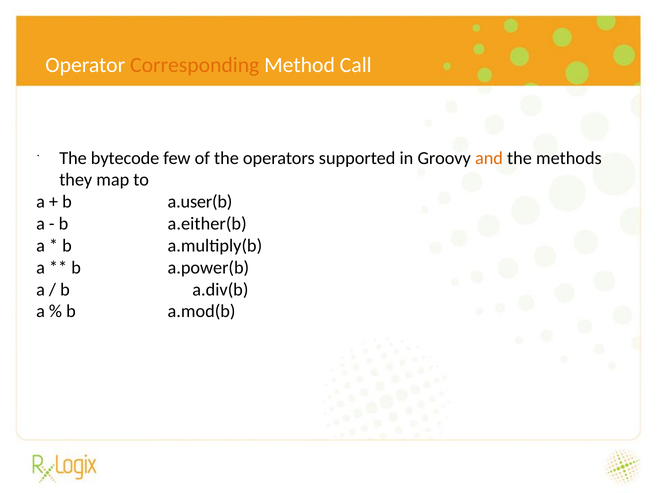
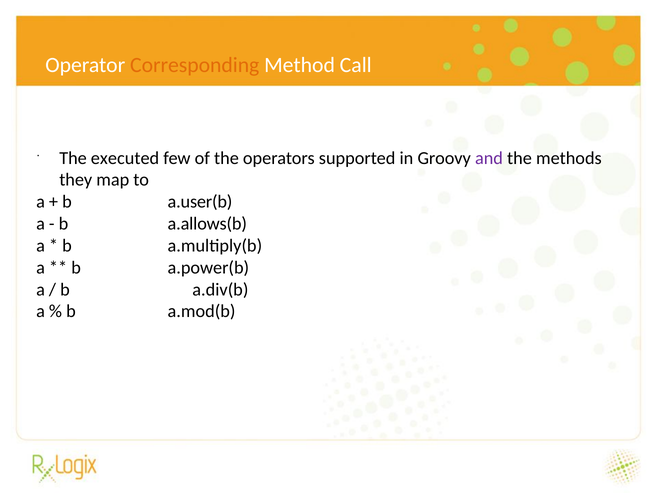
bytecode: bytecode -> executed
and colour: orange -> purple
a.either(b: a.either(b -> a.allows(b
